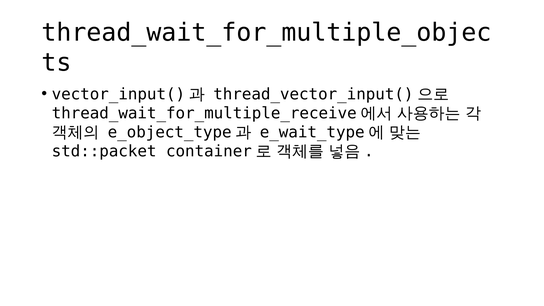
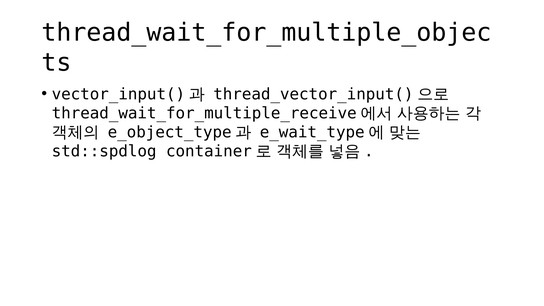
std::packet: std::packet -> std::spdlog
